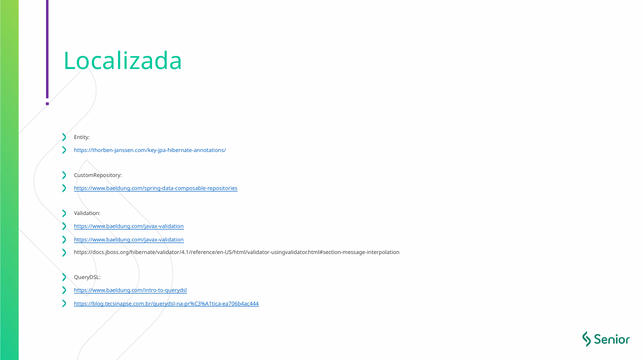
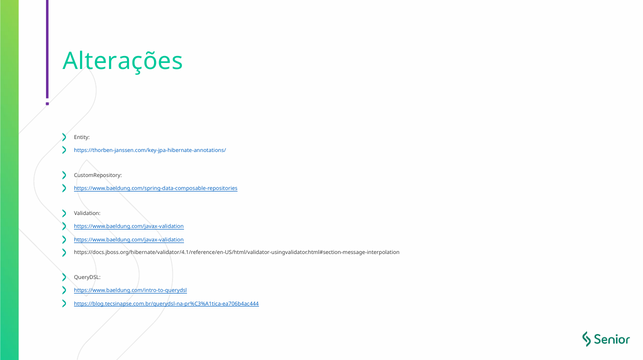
Localizada: Localizada -> Alterações
